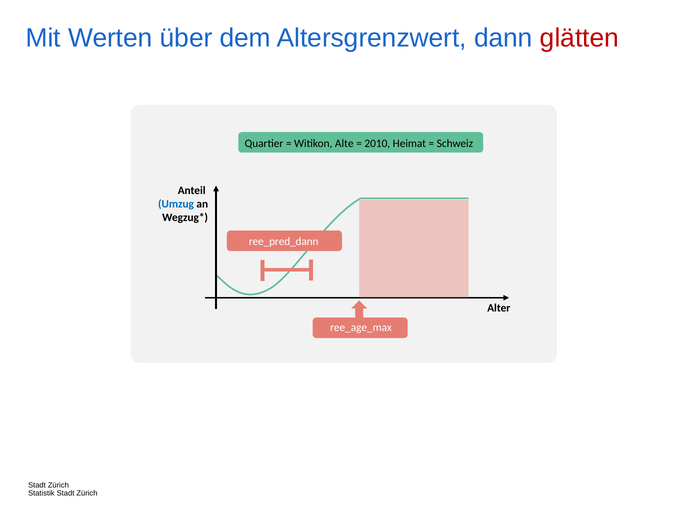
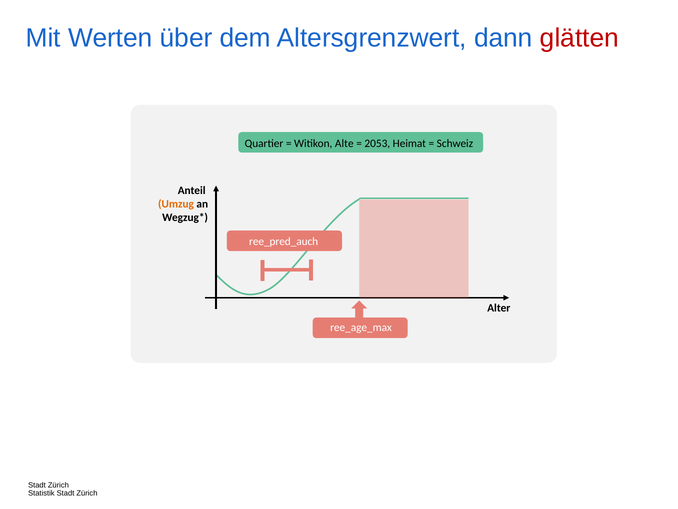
2010: 2010 -> 2053
Umzug colour: blue -> orange
ree_pred_dann: ree_pred_dann -> ree_pred_auch
